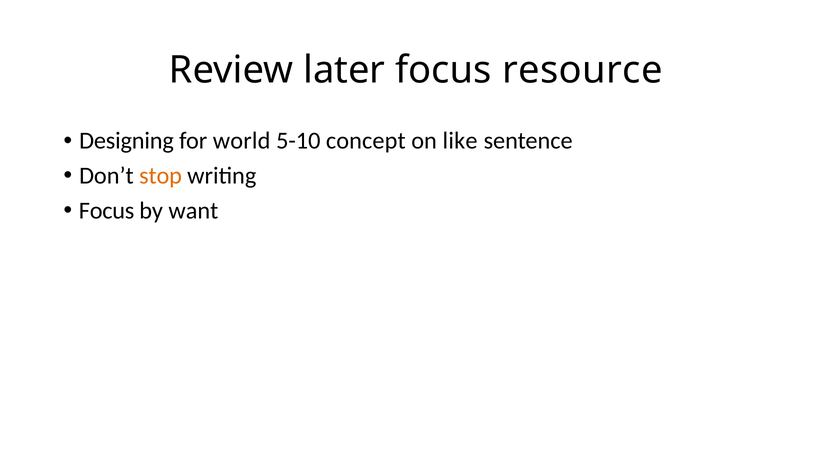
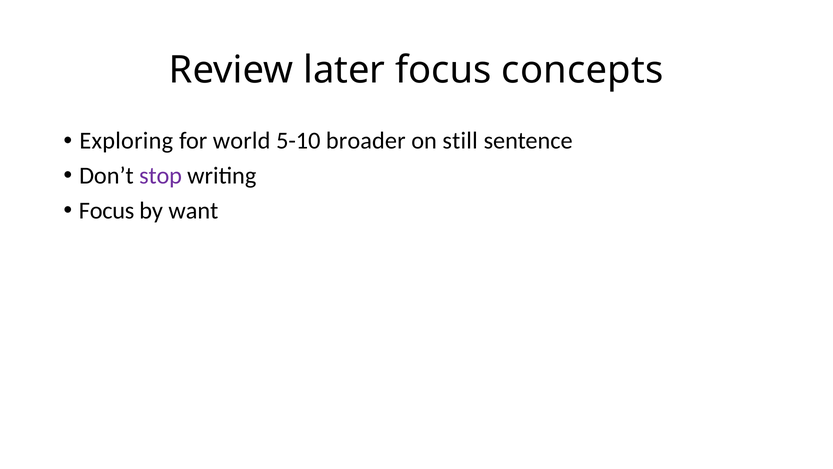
resource: resource -> concepts
Designing: Designing -> Exploring
concept: concept -> broader
like: like -> still
stop colour: orange -> purple
